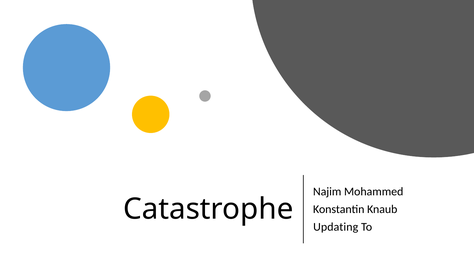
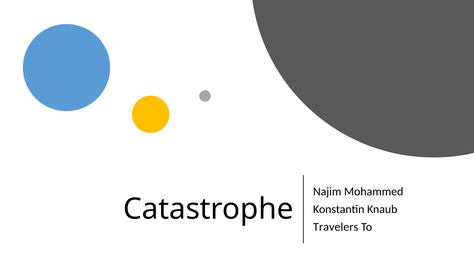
Updating: Updating -> Travelers
